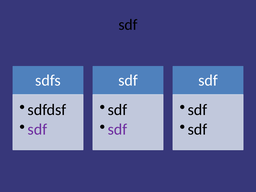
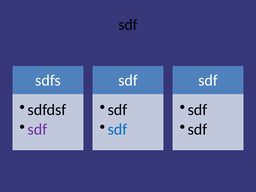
sdf at (117, 129) colour: purple -> blue
